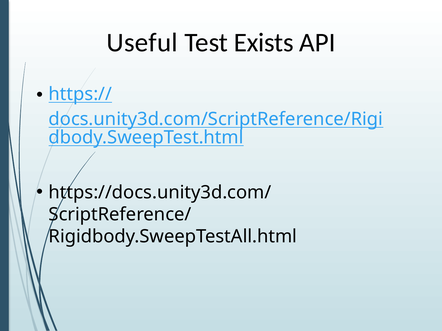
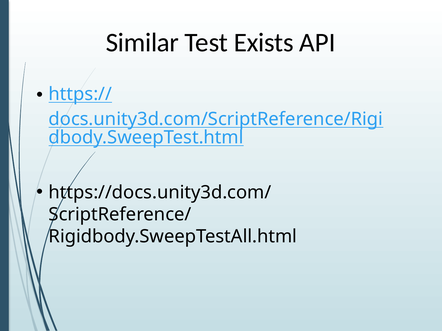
Useful: Useful -> Similar
